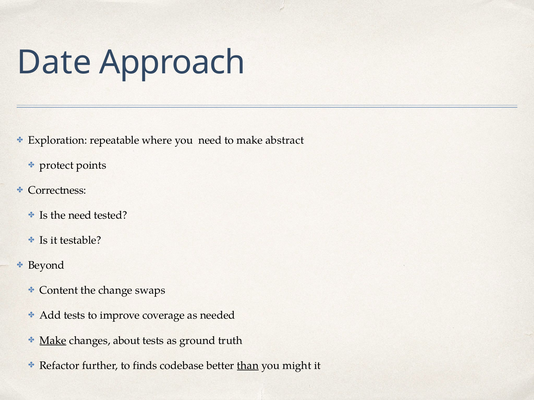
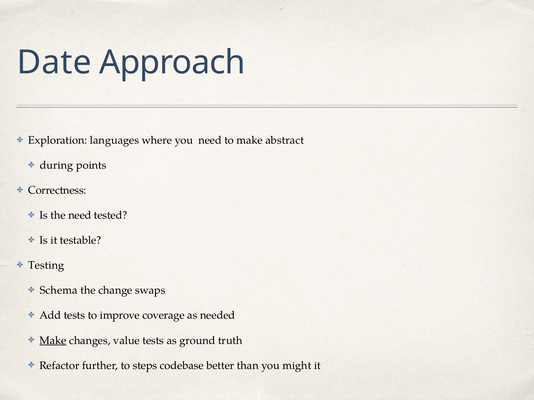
repeatable: repeatable -> languages
protect: protect -> during
Beyond: Beyond -> Testing
Content: Content -> Schema
about: about -> value
finds: finds -> steps
than underline: present -> none
